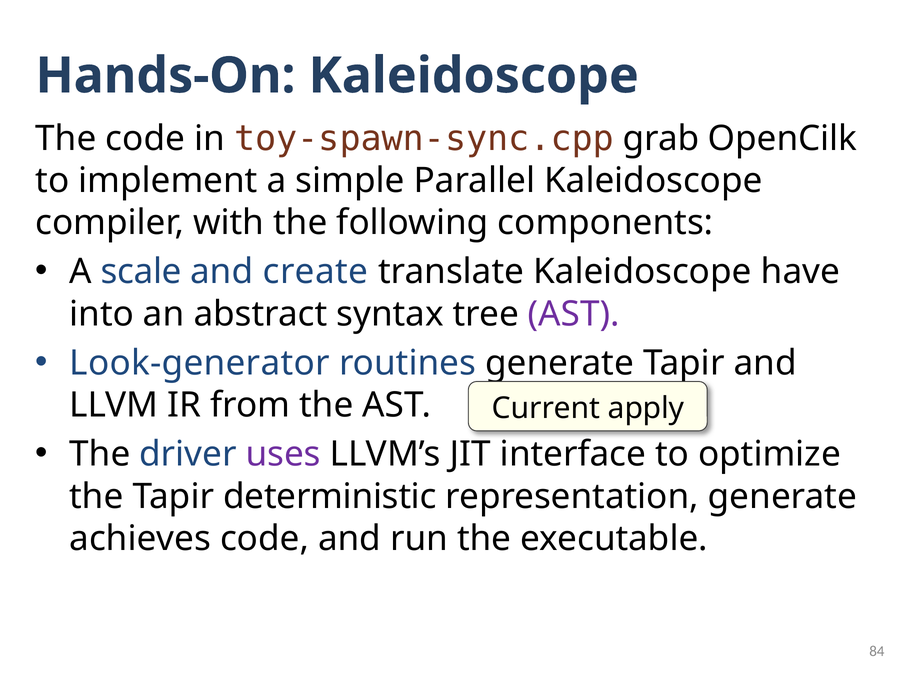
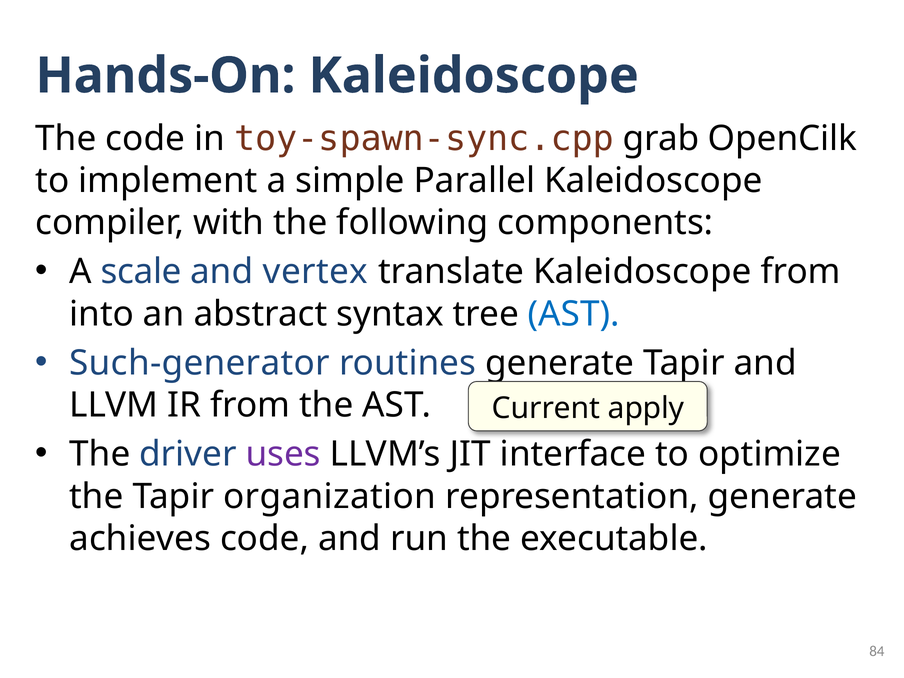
create: create -> vertex
Kaleidoscope have: have -> from
AST at (574, 314) colour: purple -> blue
Look-generator: Look-generator -> Such-generator
deterministic: deterministic -> organization
